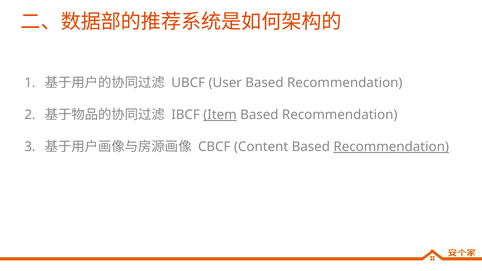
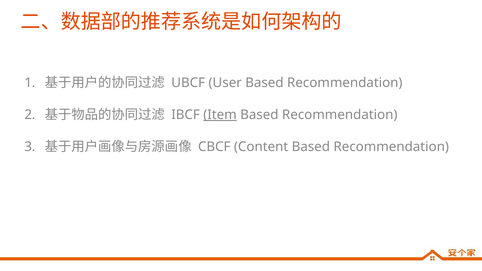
Recommendation at (391, 147) underline: present -> none
